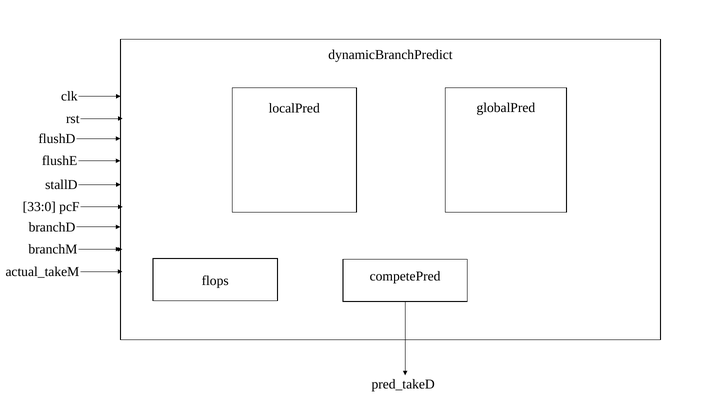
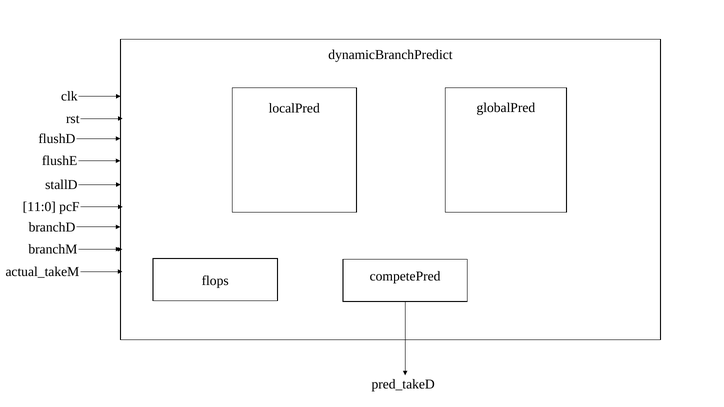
33:0: 33:0 -> 11:0
